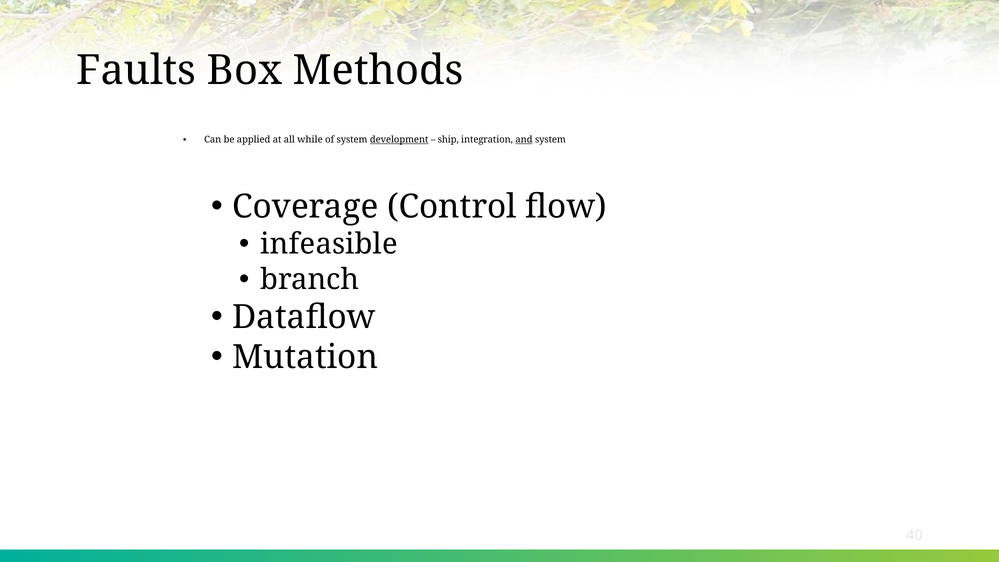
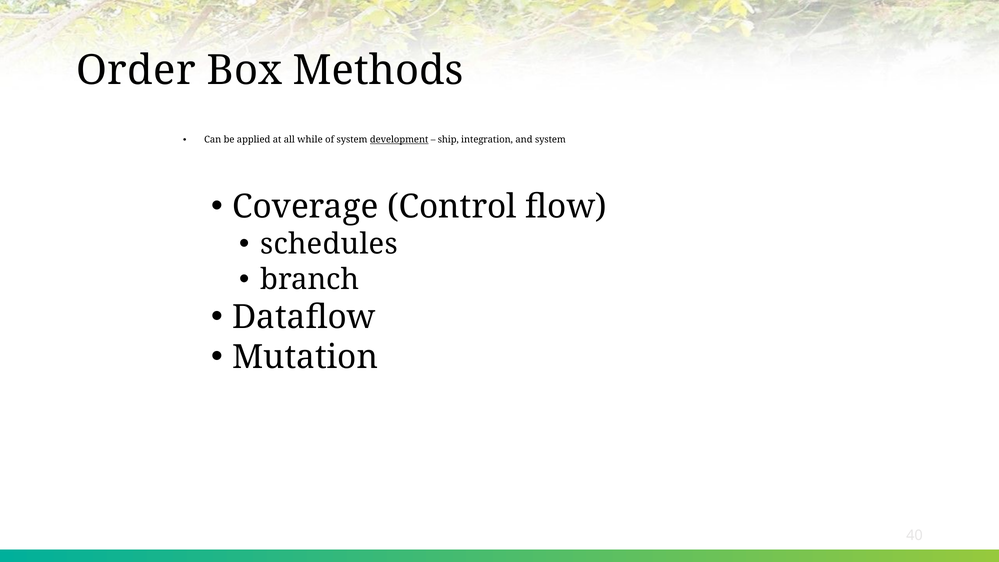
Faults: Faults -> Order
and underline: present -> none
infeasible: infeasible -> schedules
